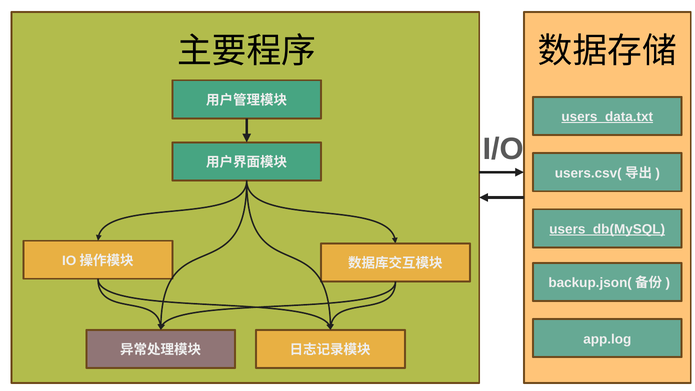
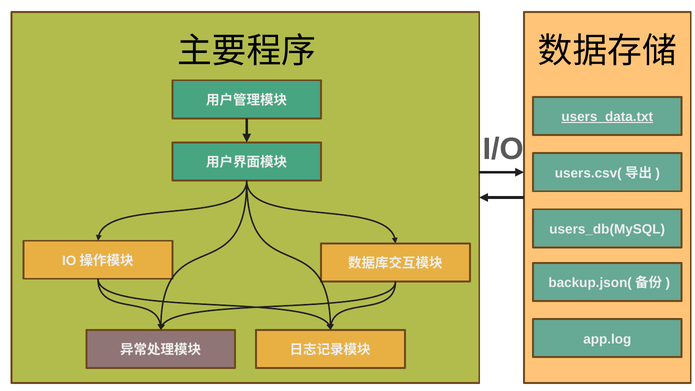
users_db(MySQL underline: present -> none
